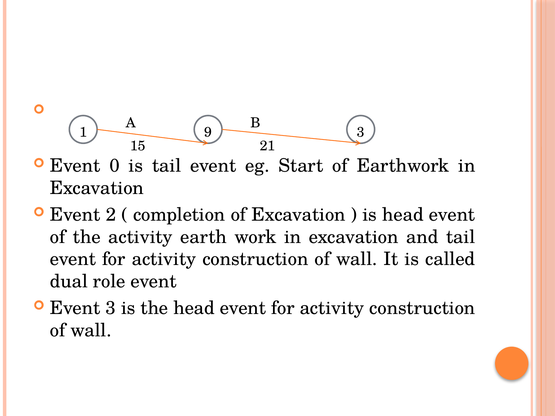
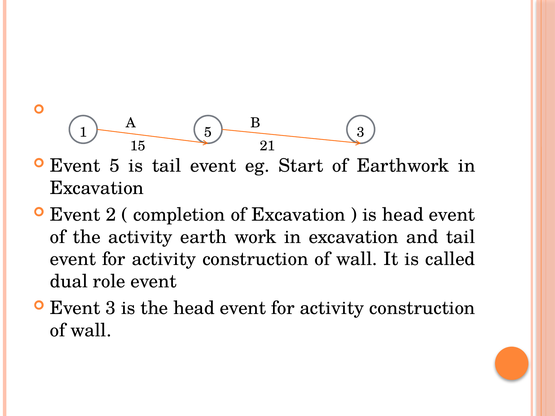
1 9: 9 -> 5
Event 0: 0 -> 5
